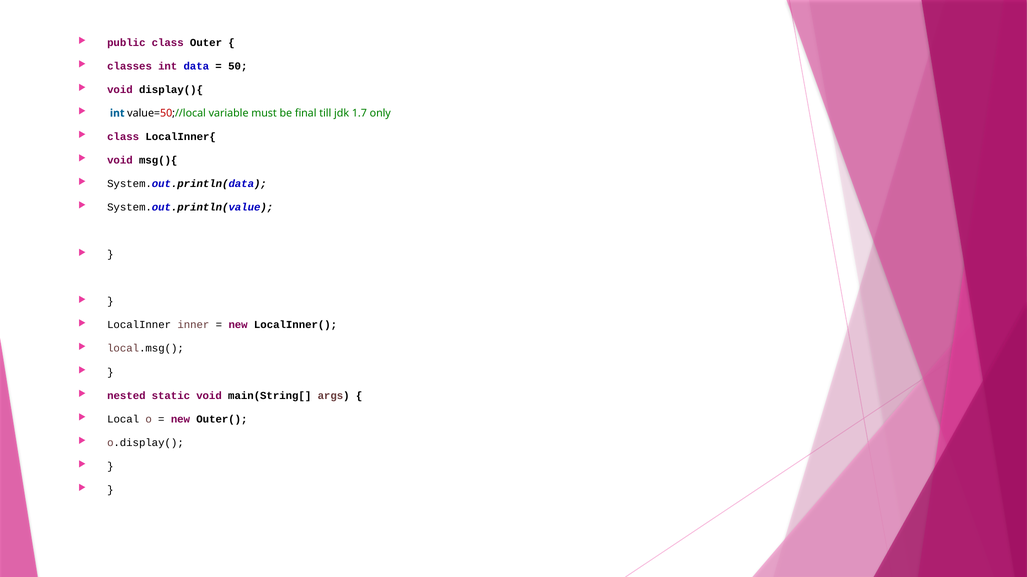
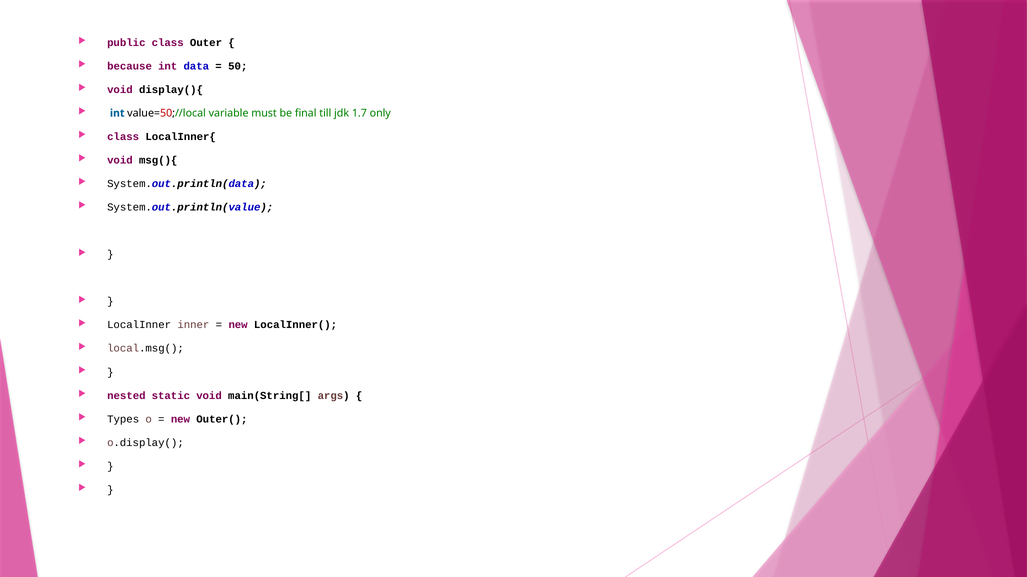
classes: classes -> because
Local: Local -> Types
